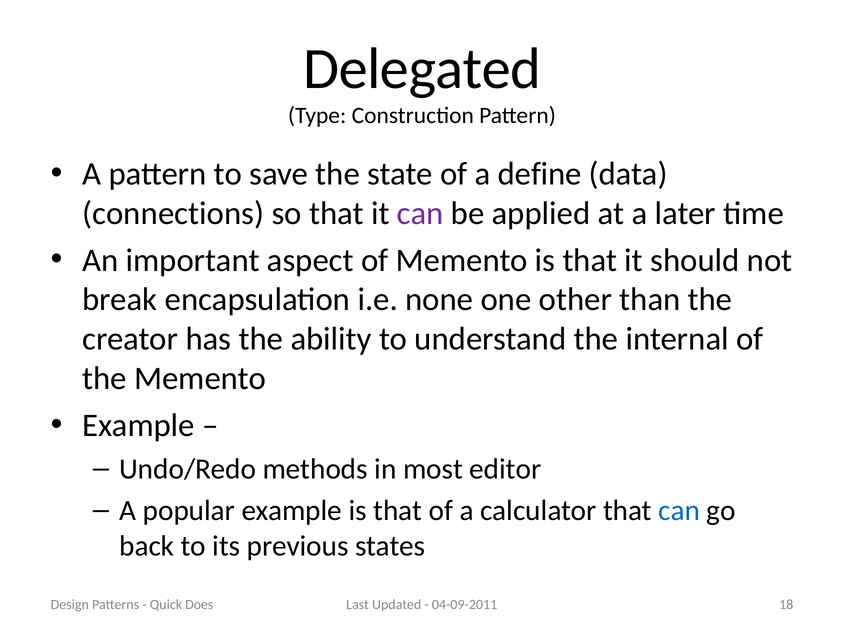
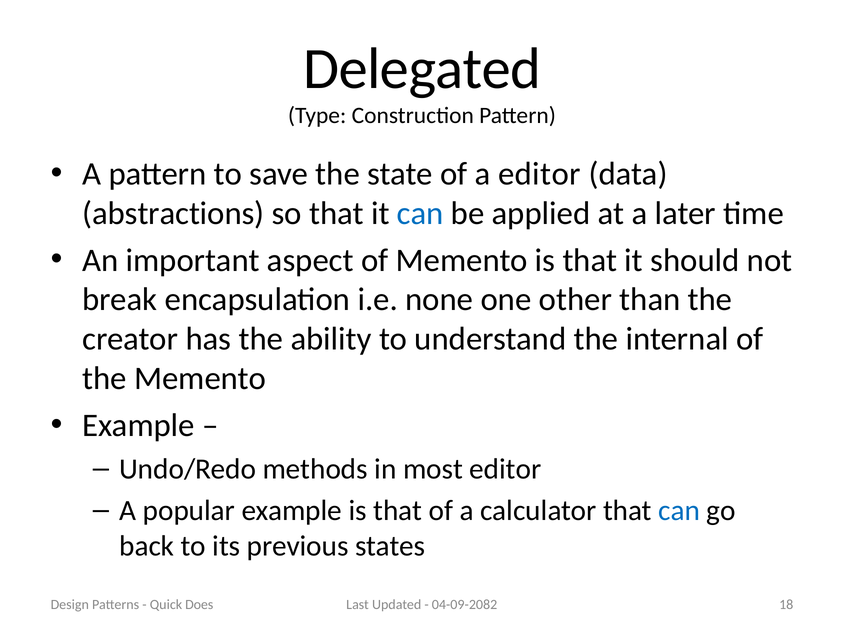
a define: define -> editor
connections: connections -> abstractions
can at (420, 213) colour: purple -> blue
04-09-2011: 04-09-2011 -> 04-09-2082
